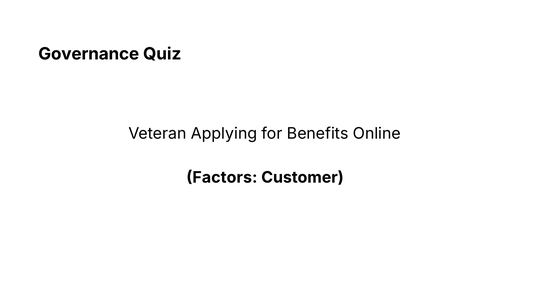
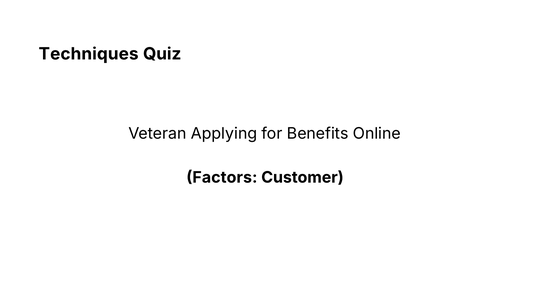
Governance: Governance -> Techniques
